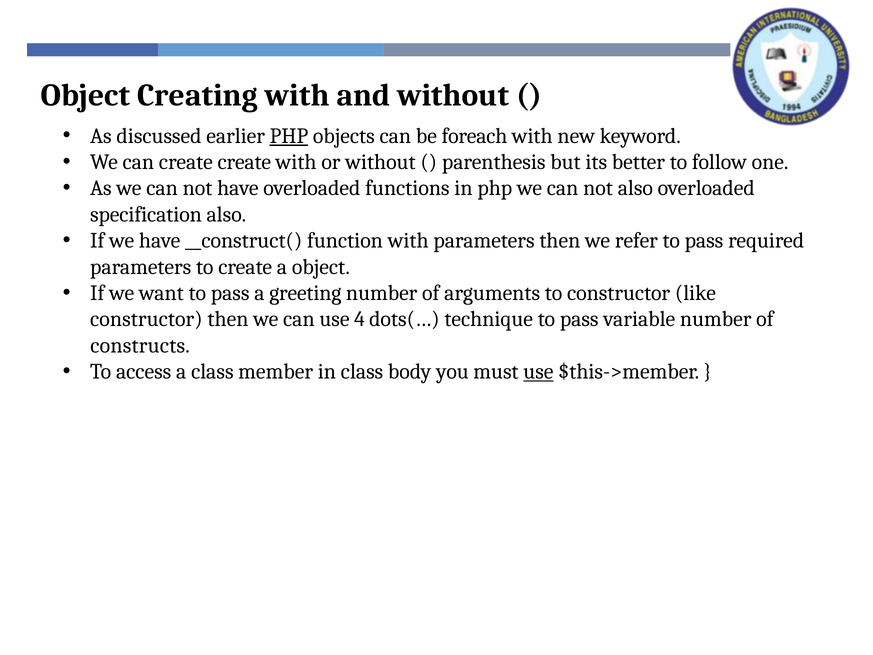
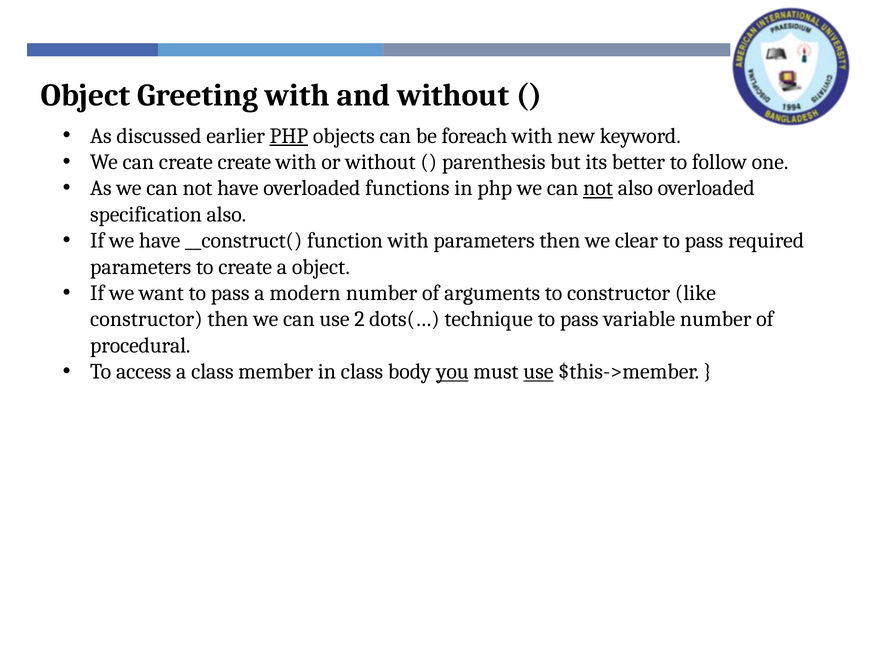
Creating: Creating -> Greeting
not at (598, 188) underline: none -> present
refer: refer -> clear
greeting: greeting -> modern
4: 4 -> 2
constructs: constructs -> procedural
you underline: none -> present
